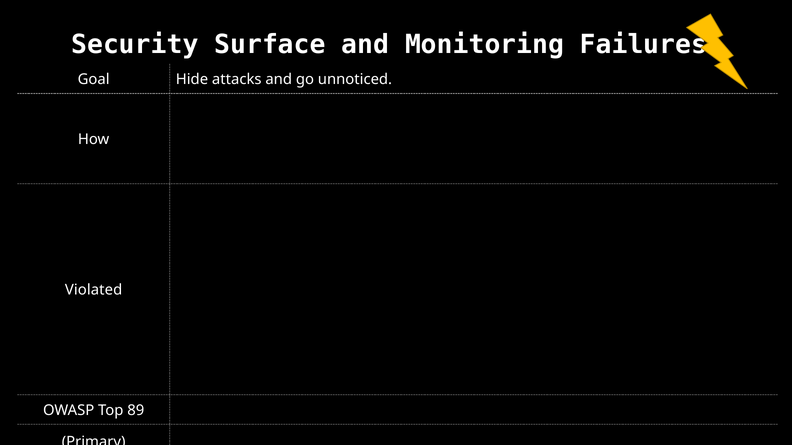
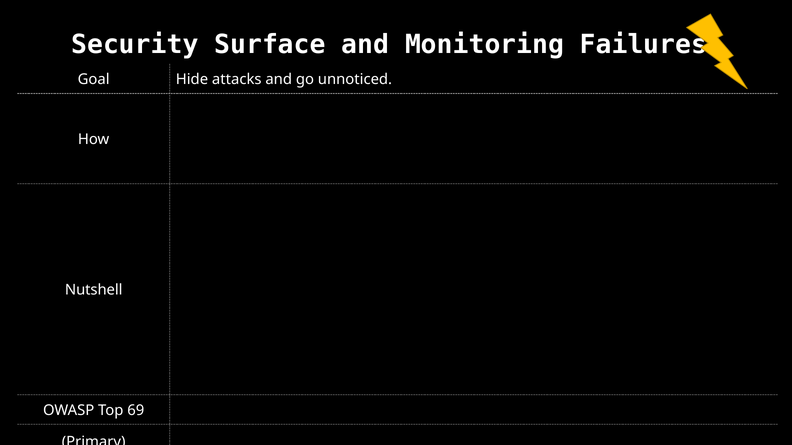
Violated at (94, 290): Violated -> Nutshell
89: 89 -> 69
